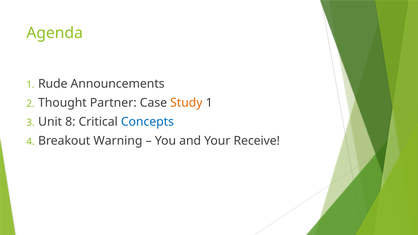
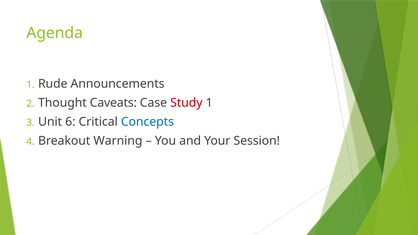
Partner: Partner -> Caveats
Study colour: orange -> red
8: 8 -> 6
Receive: Receive -> Session
